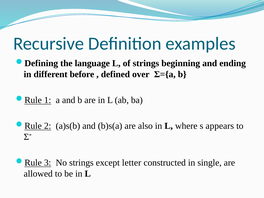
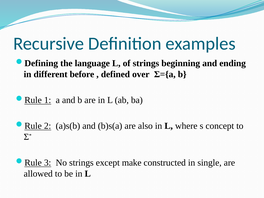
appears: appears -> concept
letter: letter -> make
